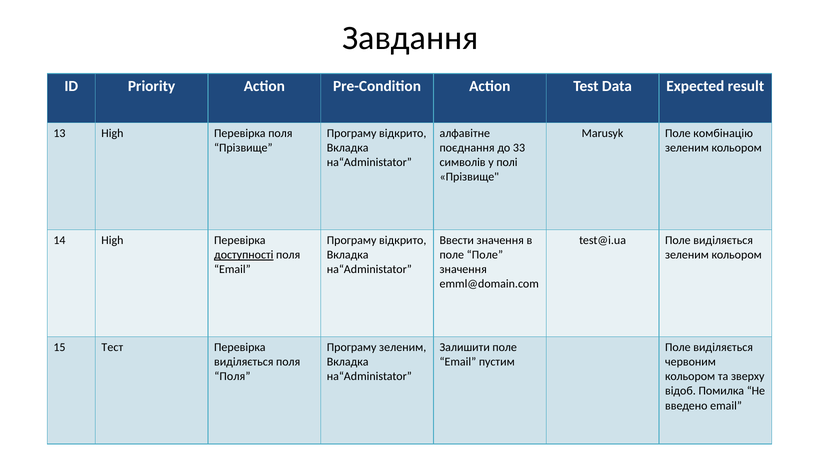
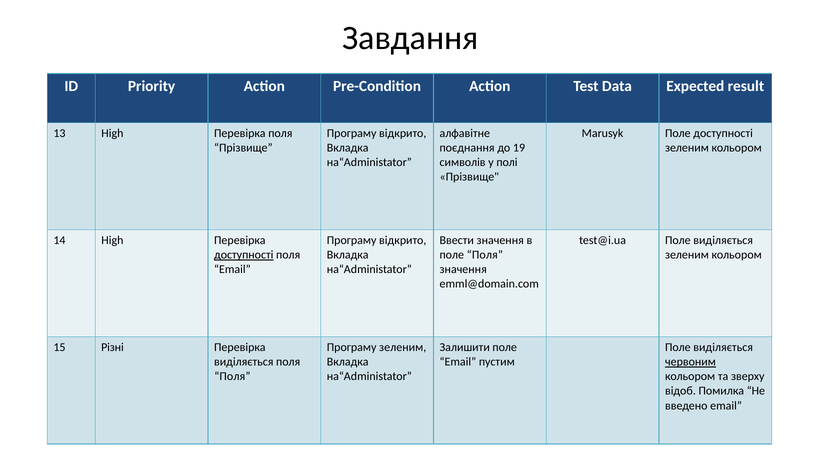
Поле комбінацію: комбінацію -> доступності
33: 33 -> 19
поле Поле: Поле -> Поля
Тест: Тест -> Різні
червоним underline: none -> present
